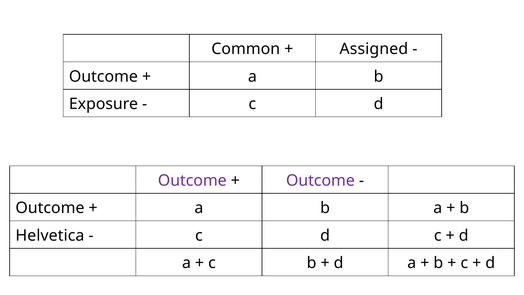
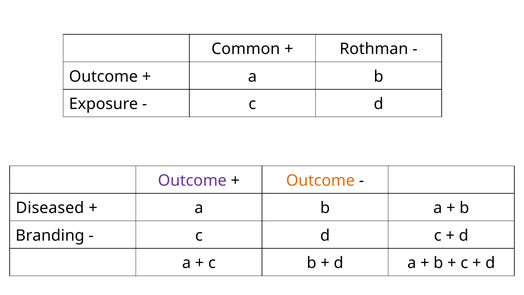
Assigned: Assigned -> Rothman
Outcome at (320, 180) colour: purple -> orange
Outcome at (50, 208): Outcome -> Diseased
Helvetica: Helvetica -> Branding
